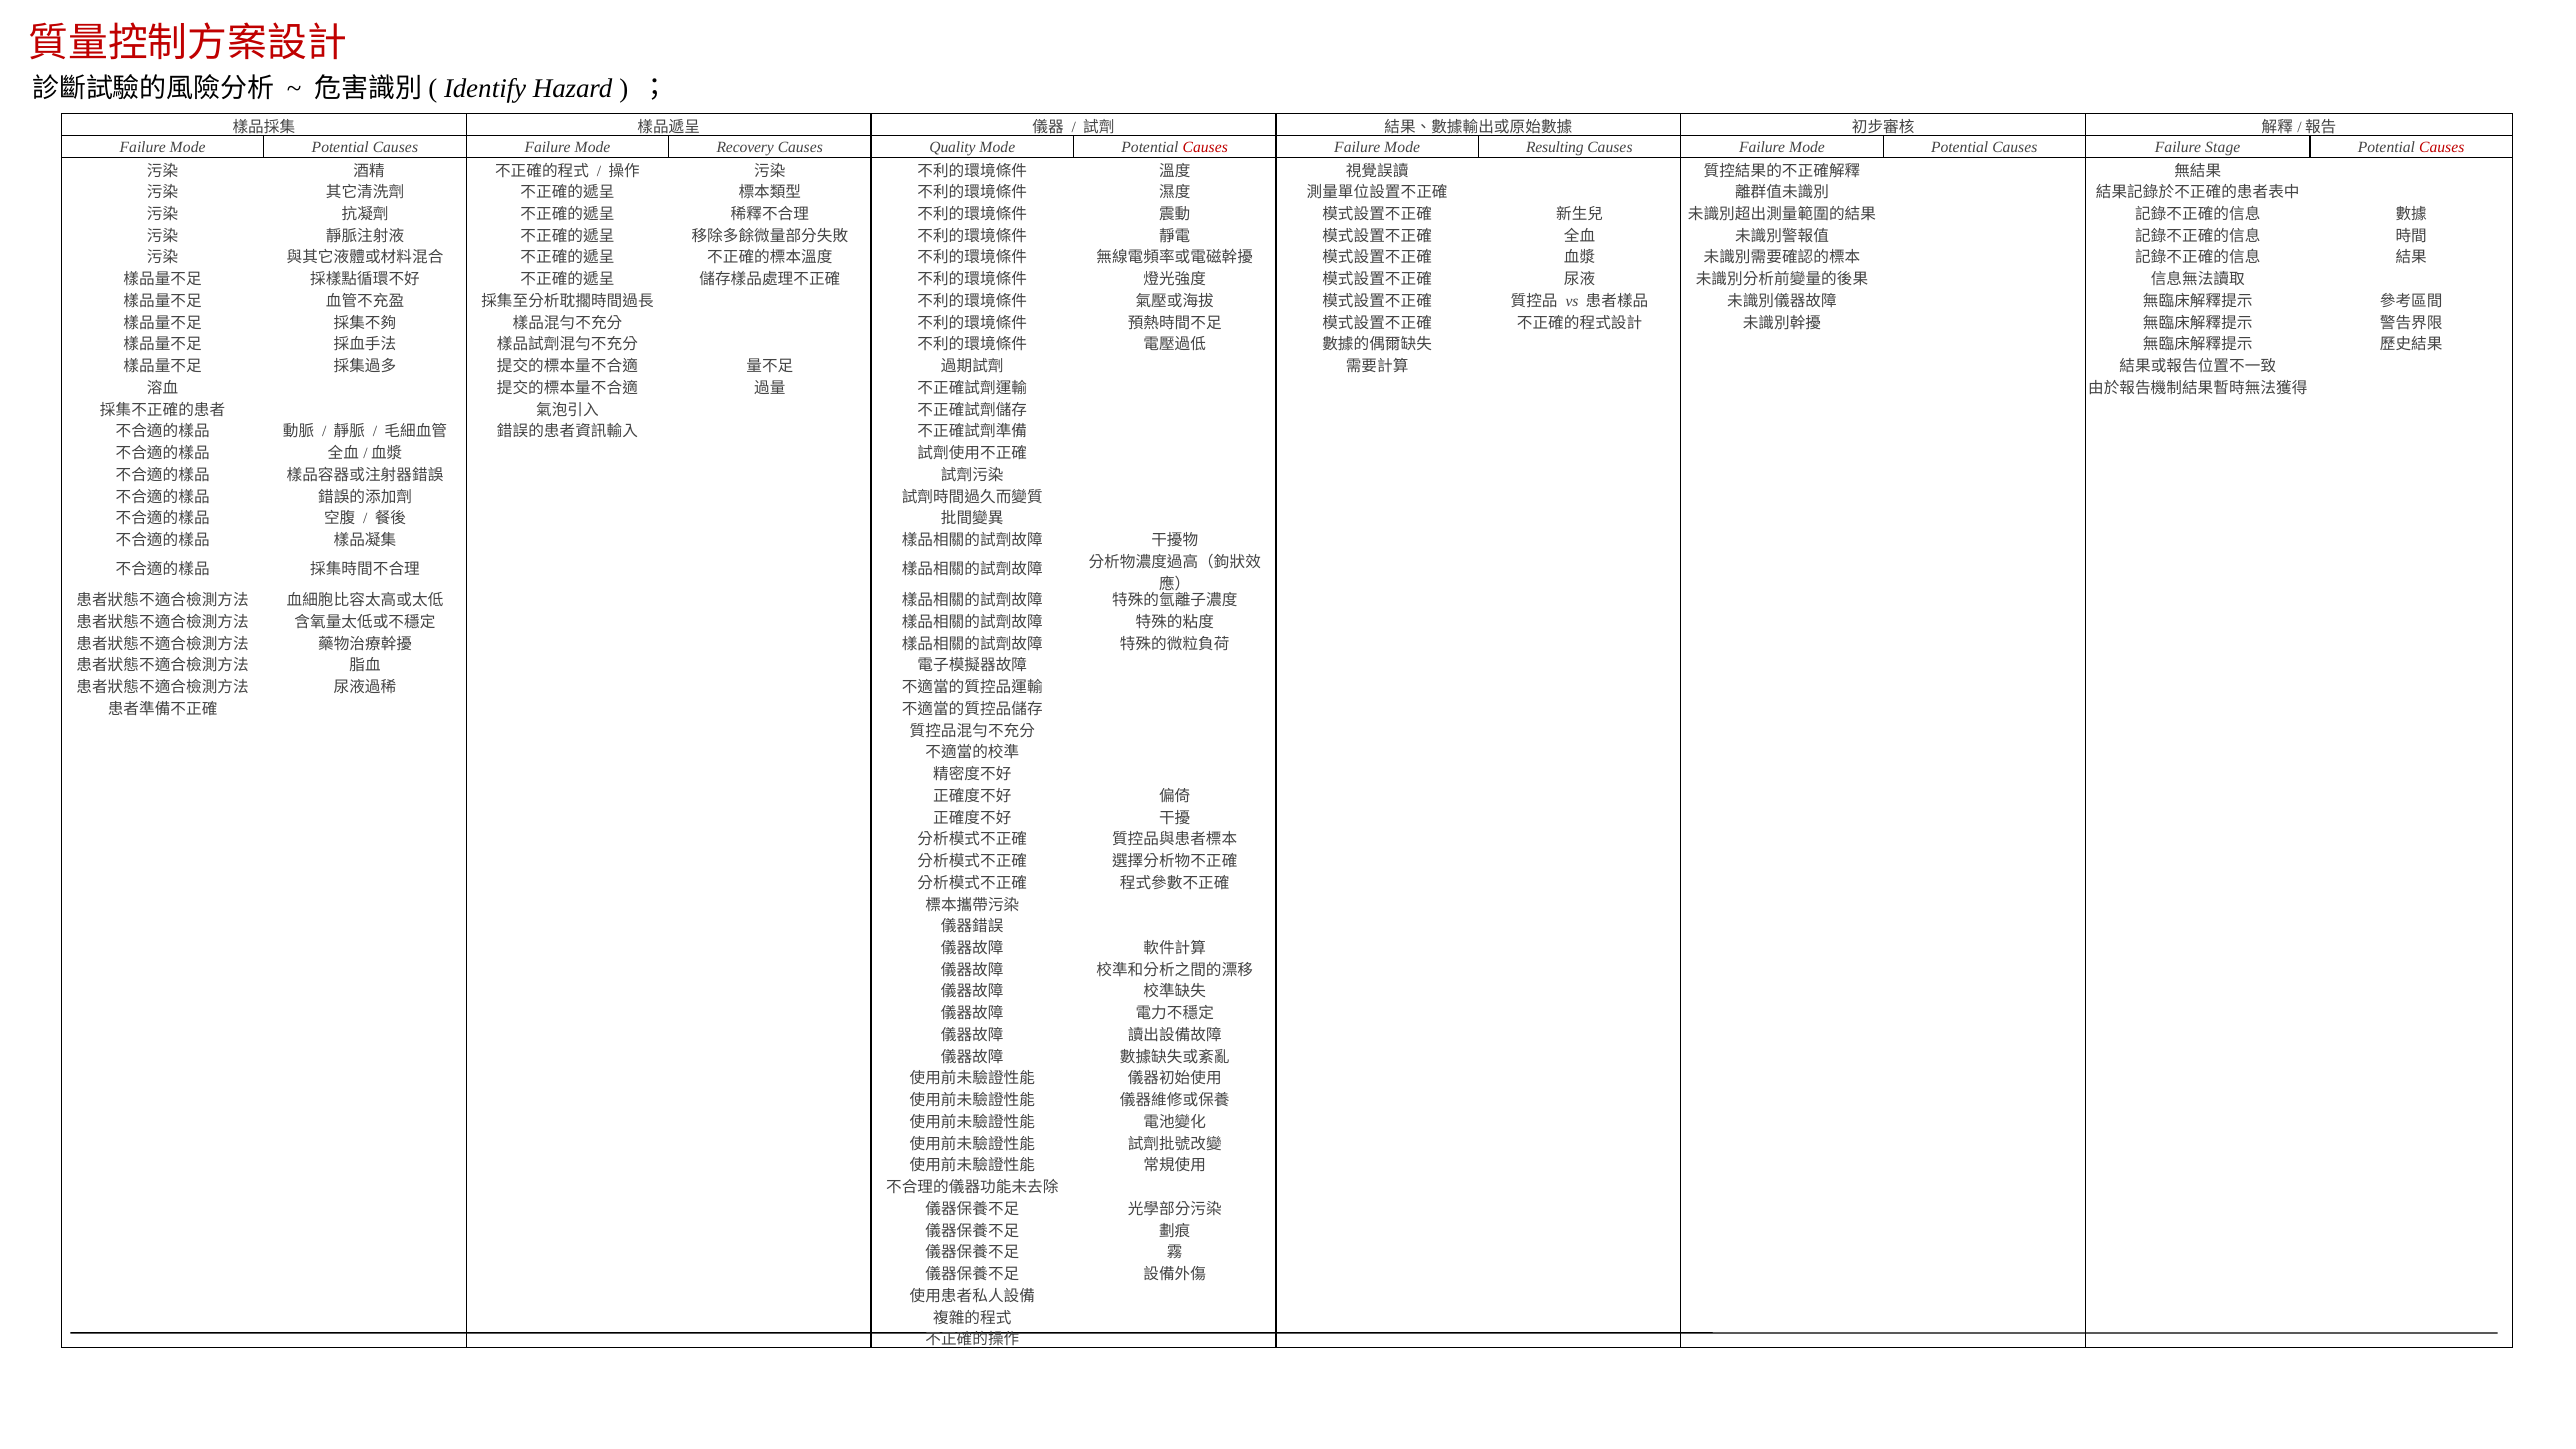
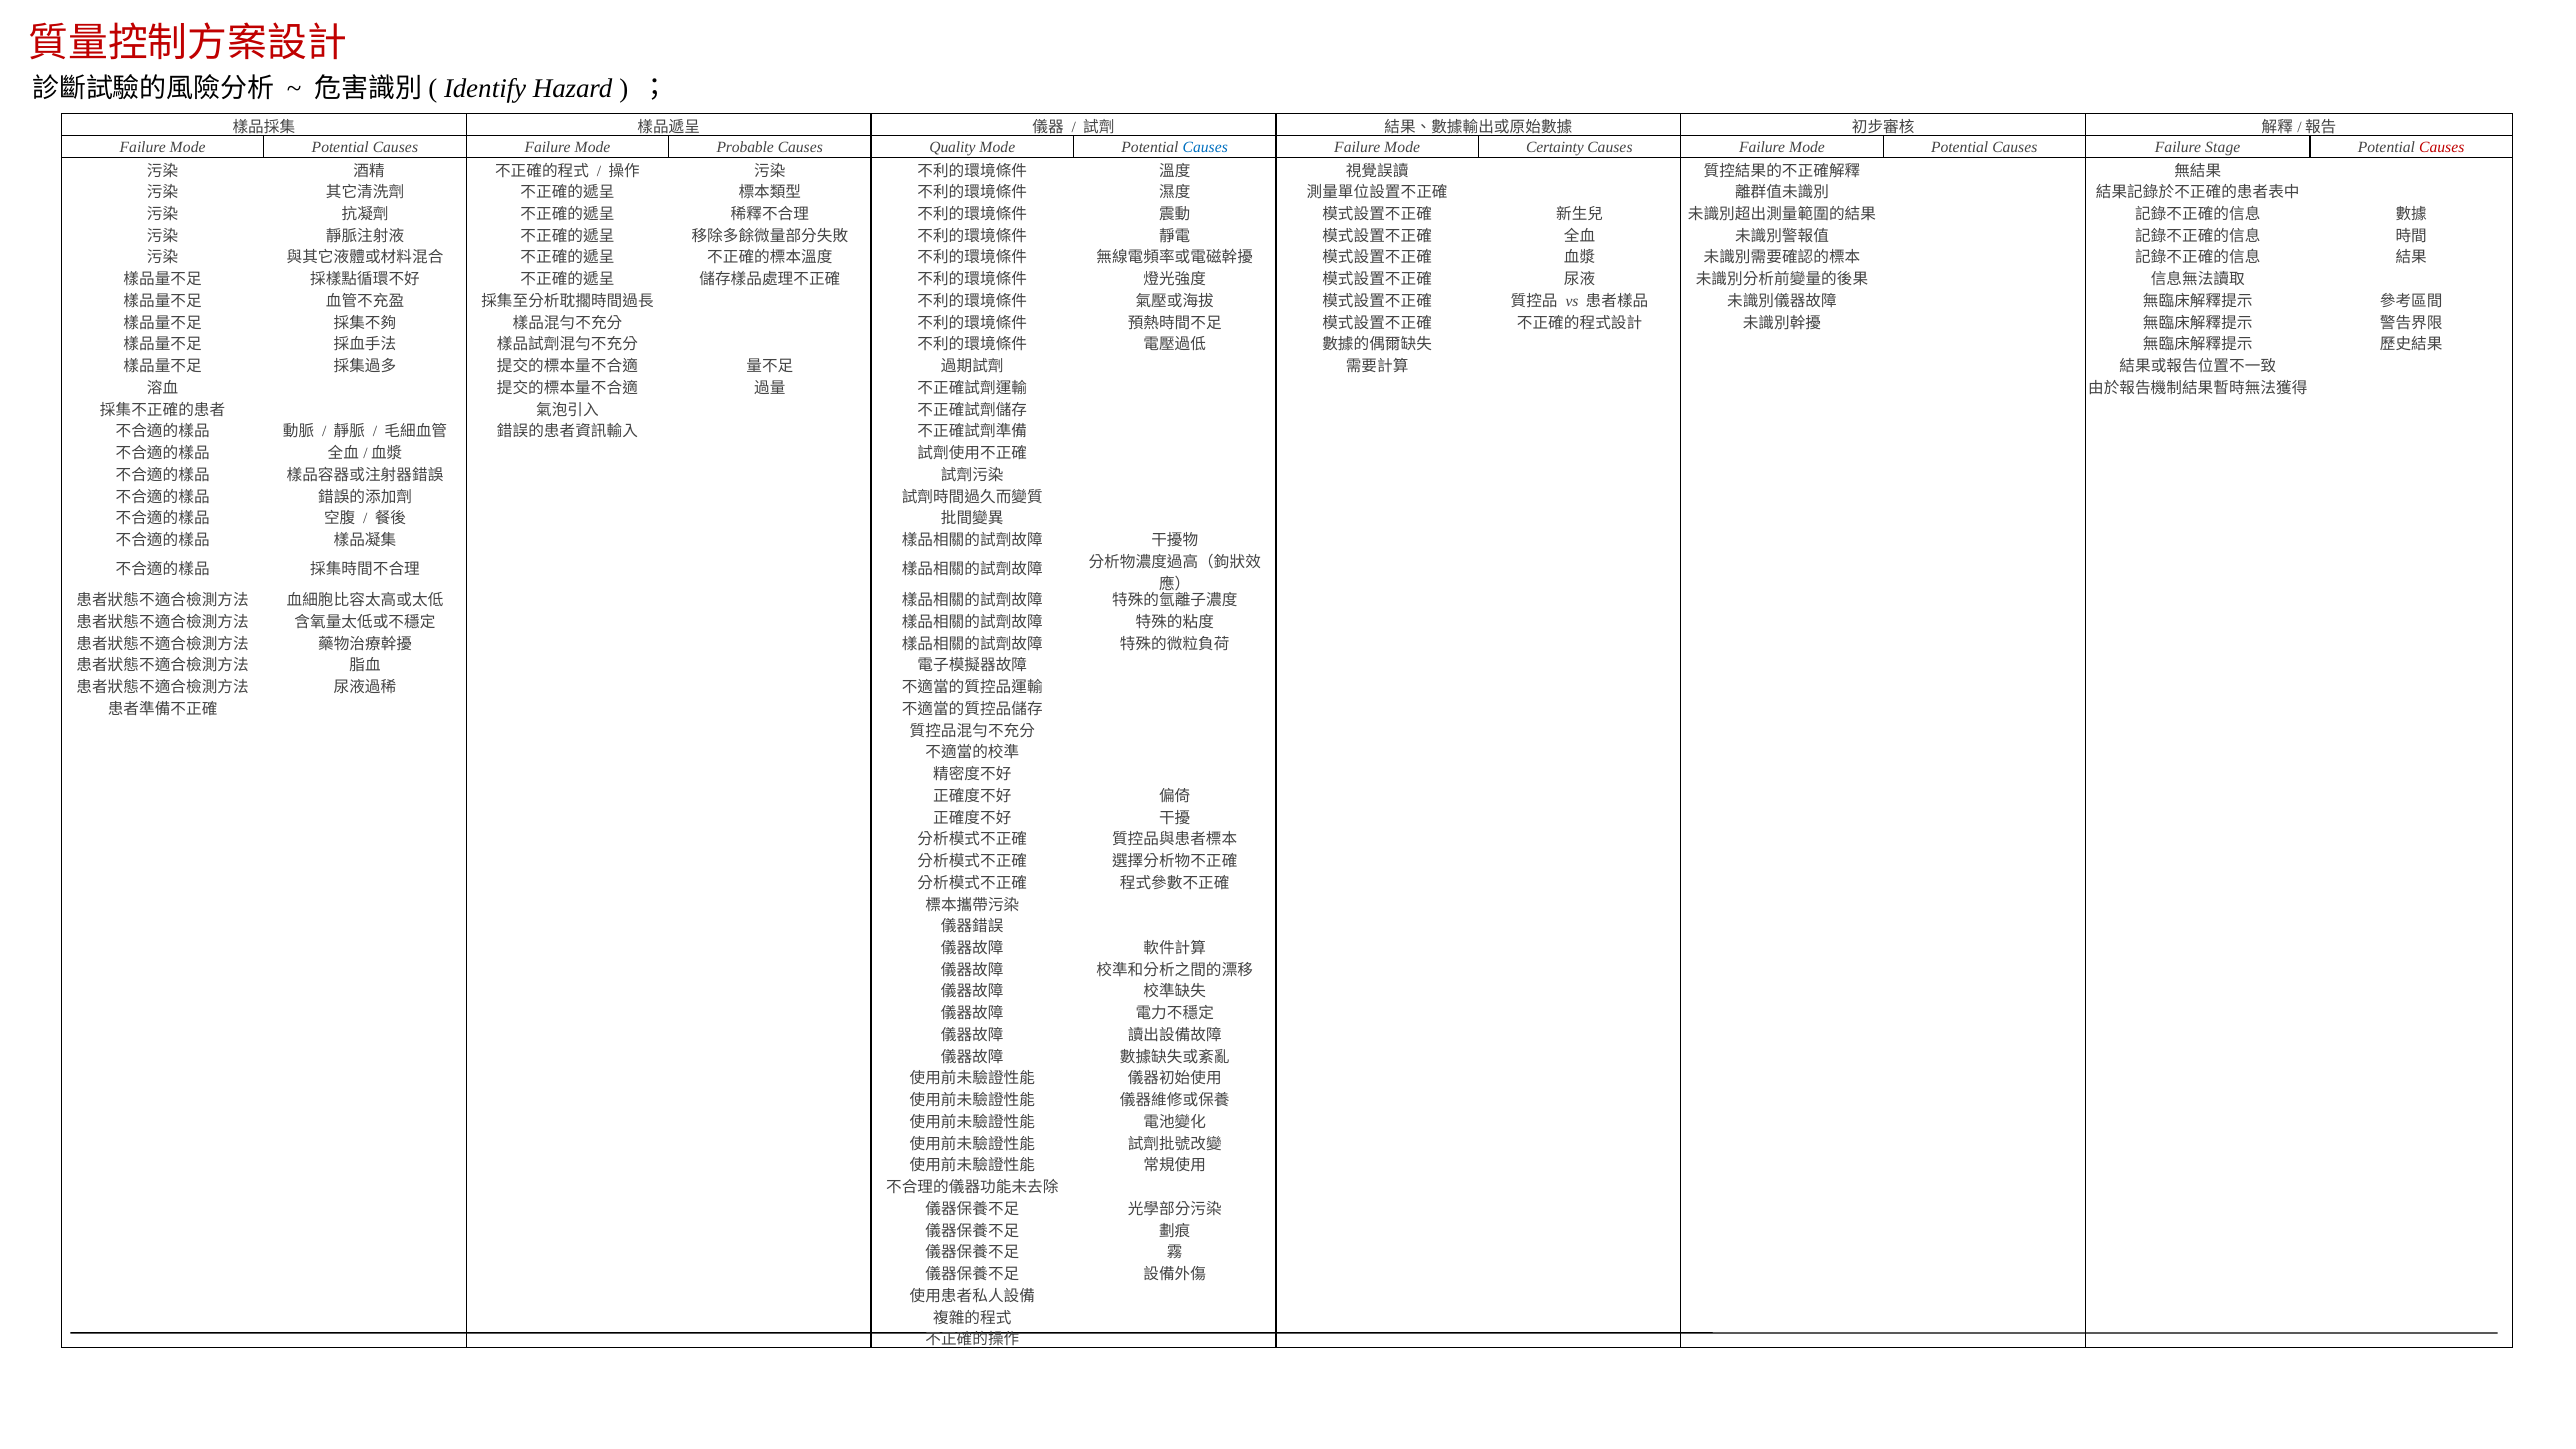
Recovery: Recovery -> Probable
Causes at (1205, 147) colour: red -> blue
Resulting: Resulting -> Certainty
